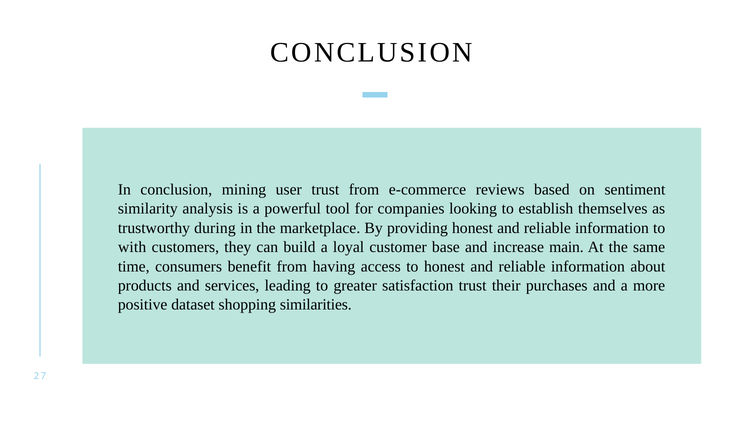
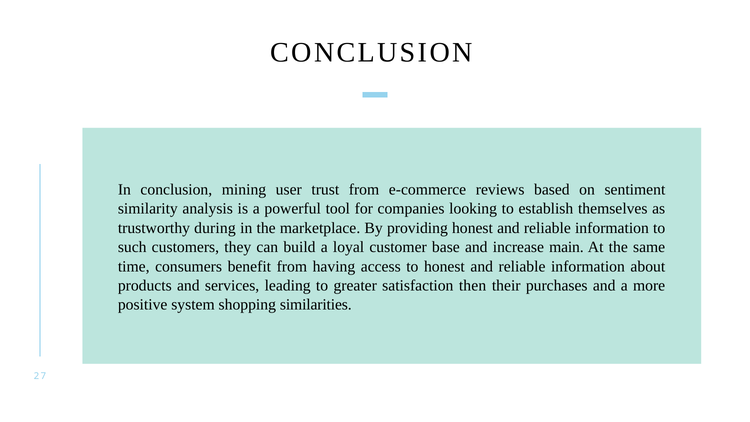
with: with -> such
satisfaction trust: trust -> then
dataset: dataset -> system
